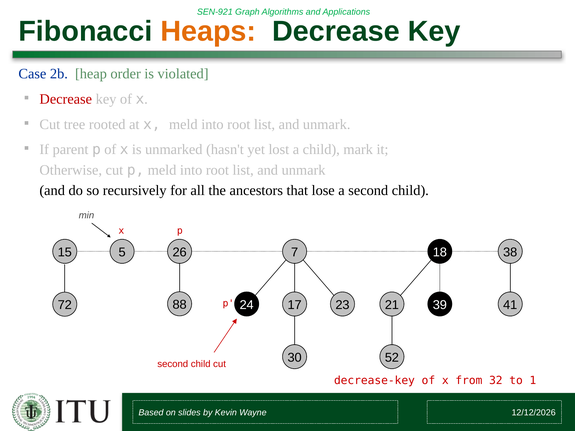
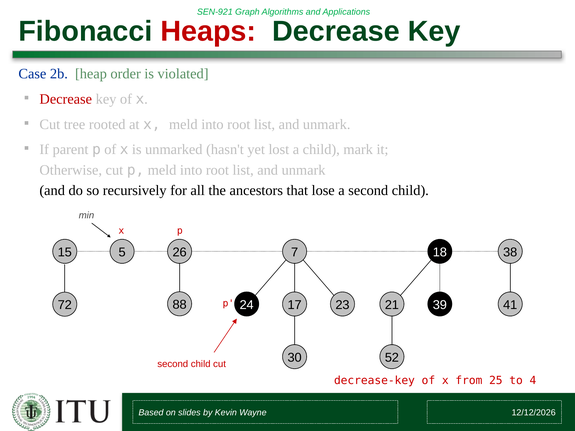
Heaps colour: orange -> red
32: 32 -> 25
1: 1 -> 4
